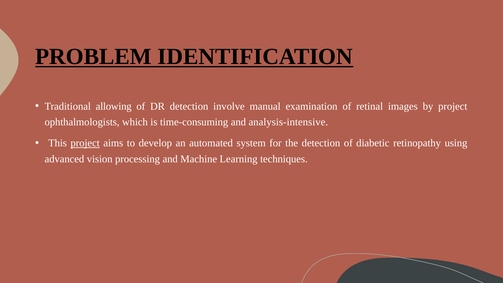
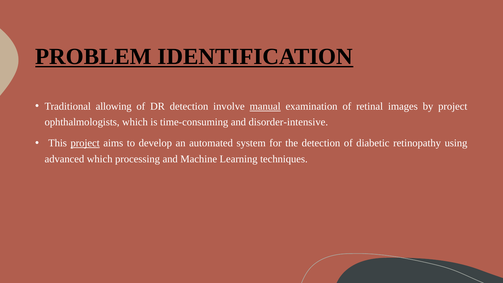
manual underline: none -> present
analysis-intensive: analysis-intensive -> disorder-intensive
advanced vision: vision -> which
